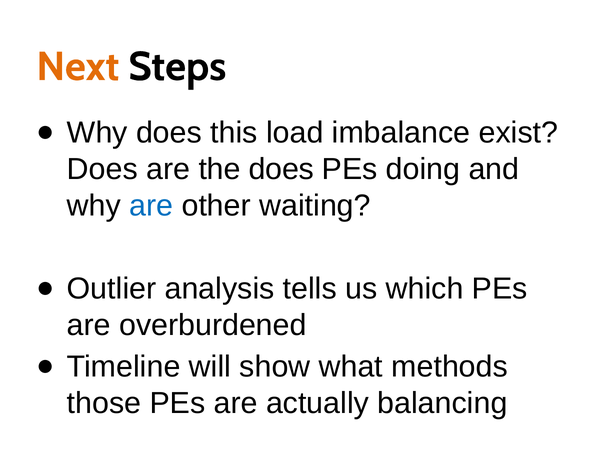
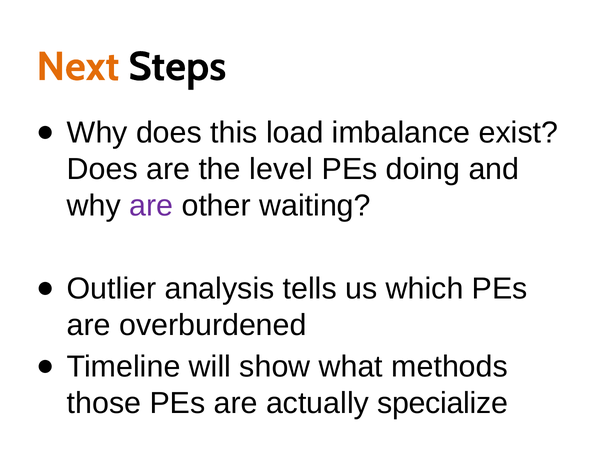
the does: does -> level
are at (151, 206) colour: blue -> purple
balancing: balancing -> specialize
